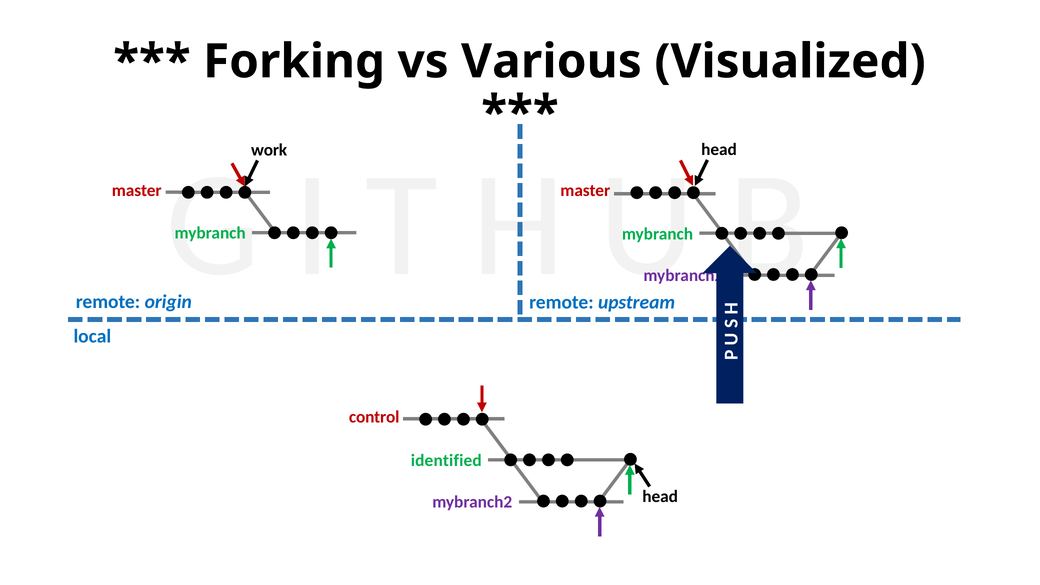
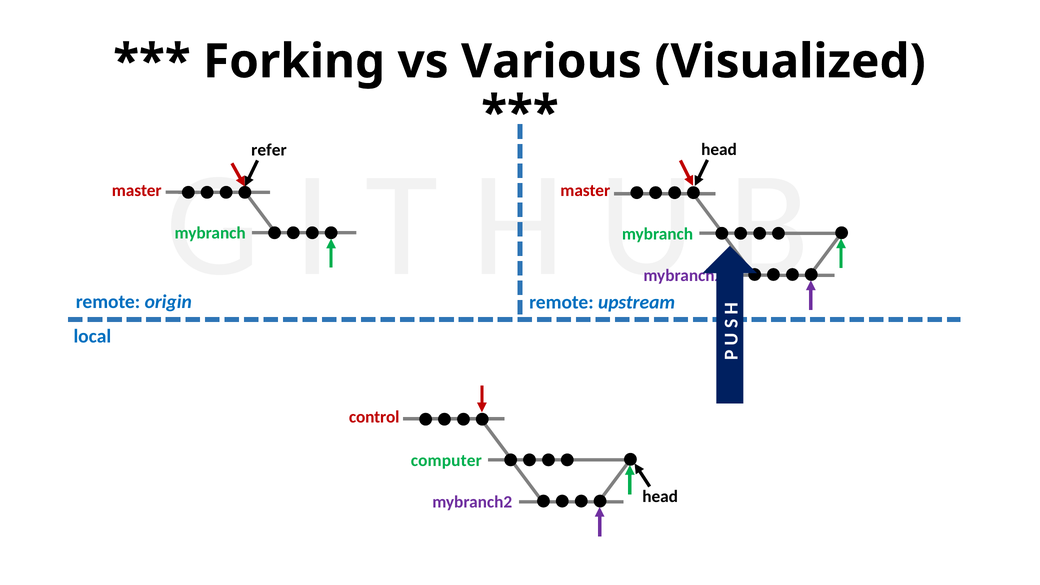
work: work -> refer
identified: identified -> computer
